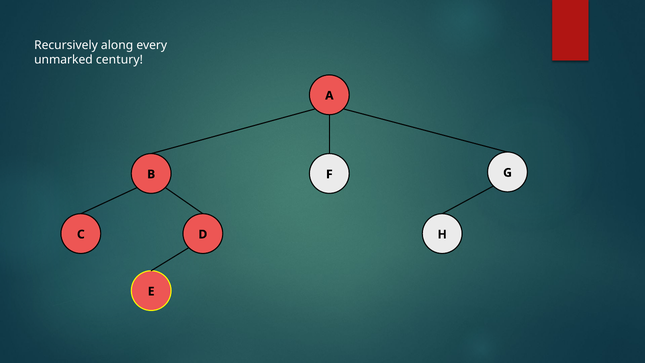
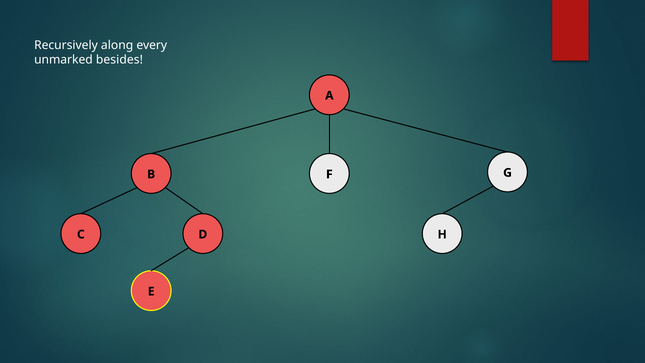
century: century -> besides
